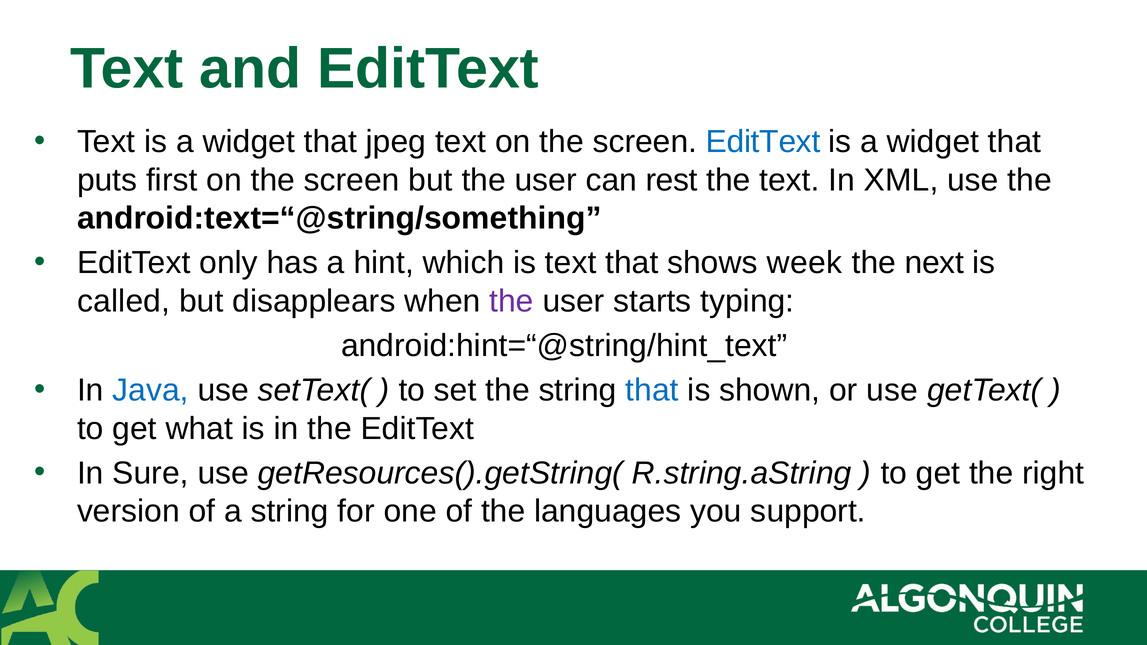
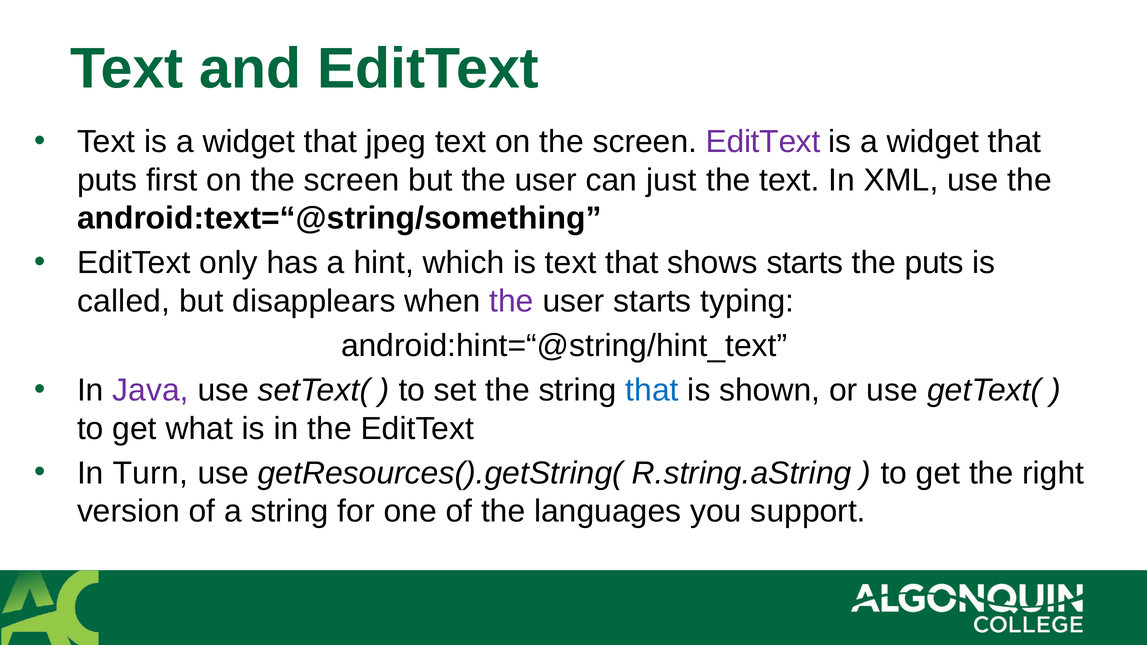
EditText at (763, 142) colour: blue -> purple
rest: rest -> just
shows week: week -> starts
the next: next -> puts
Java colour: blue -> purple
Sure: Sure -> Turn
